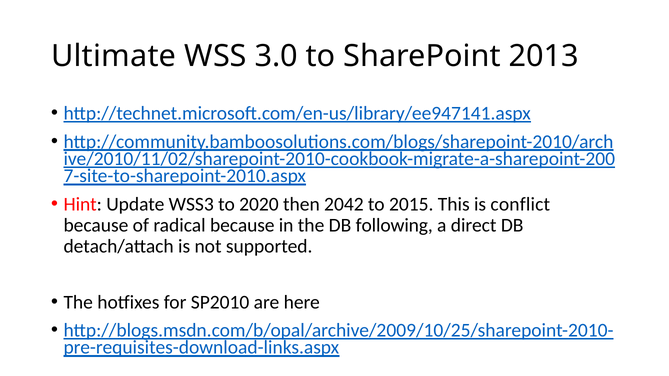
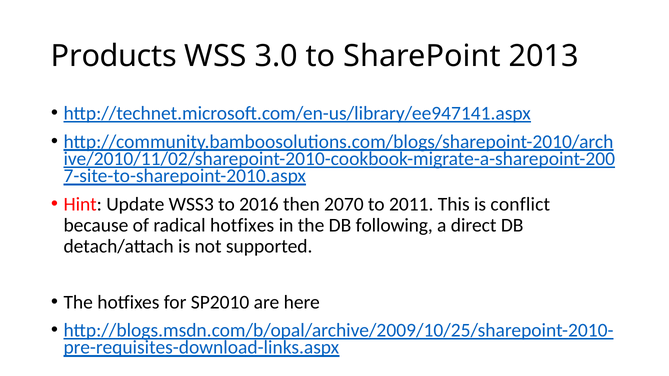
Ultimate: Ultimate -> Products
2020: 2020 -> 2016
2042: 2042 -> 2070
2015: 2015 -> 2011
radical because: because -> hotfixes
